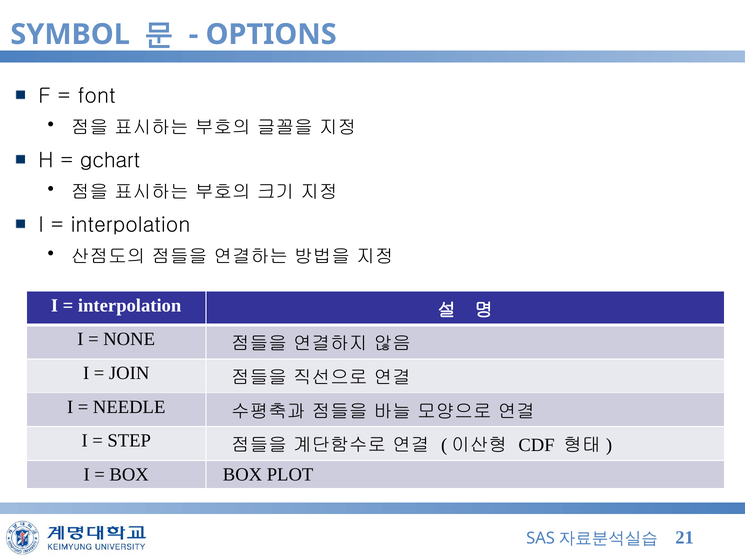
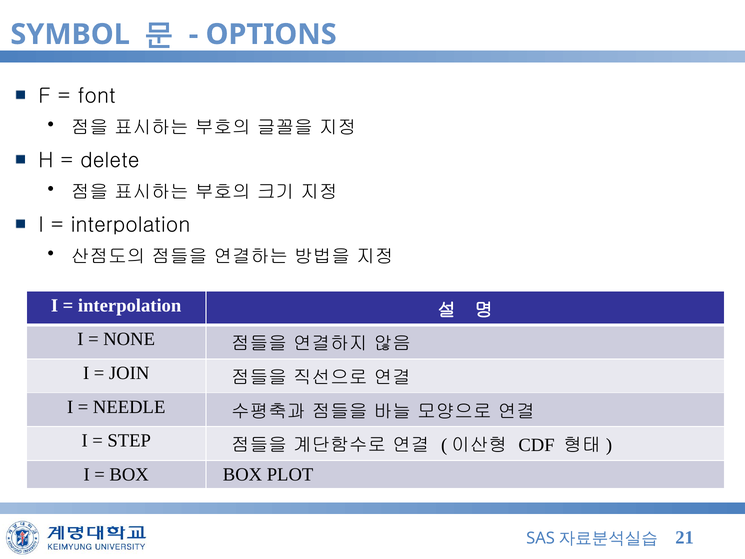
gchart: gchart -> delete
